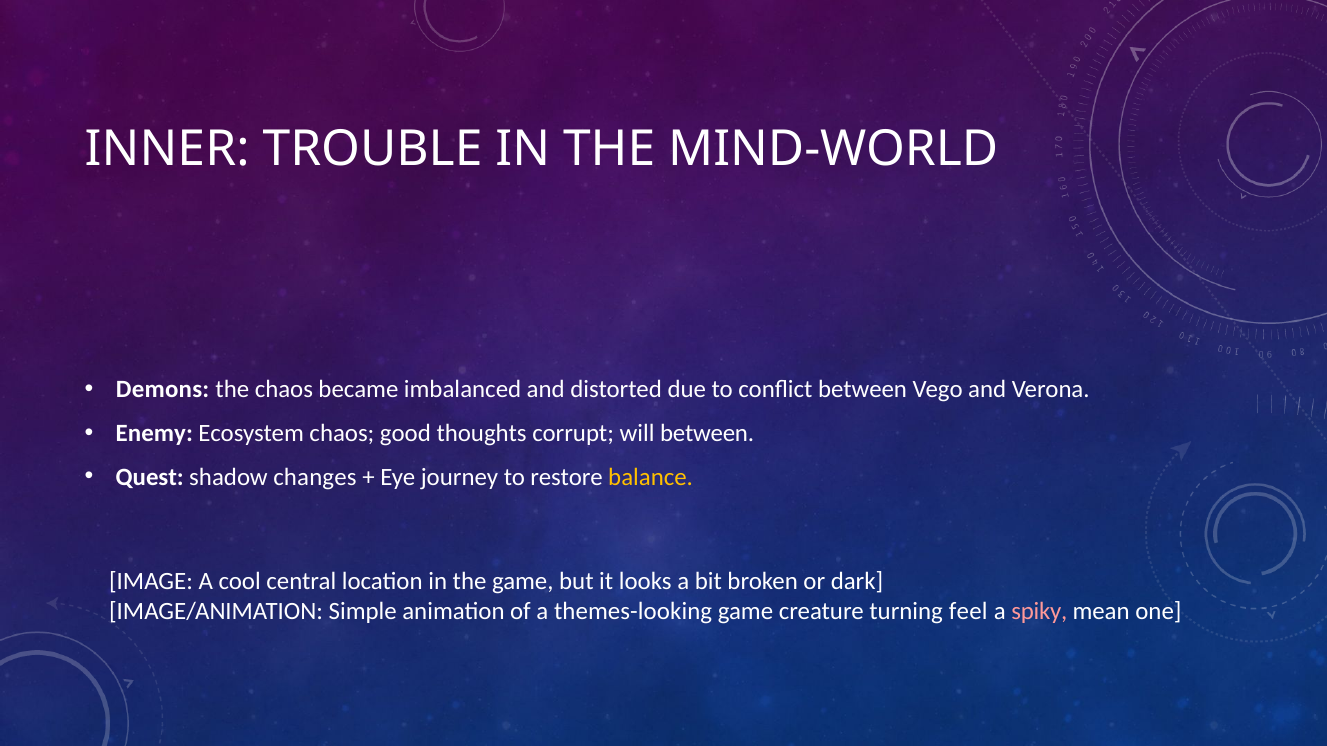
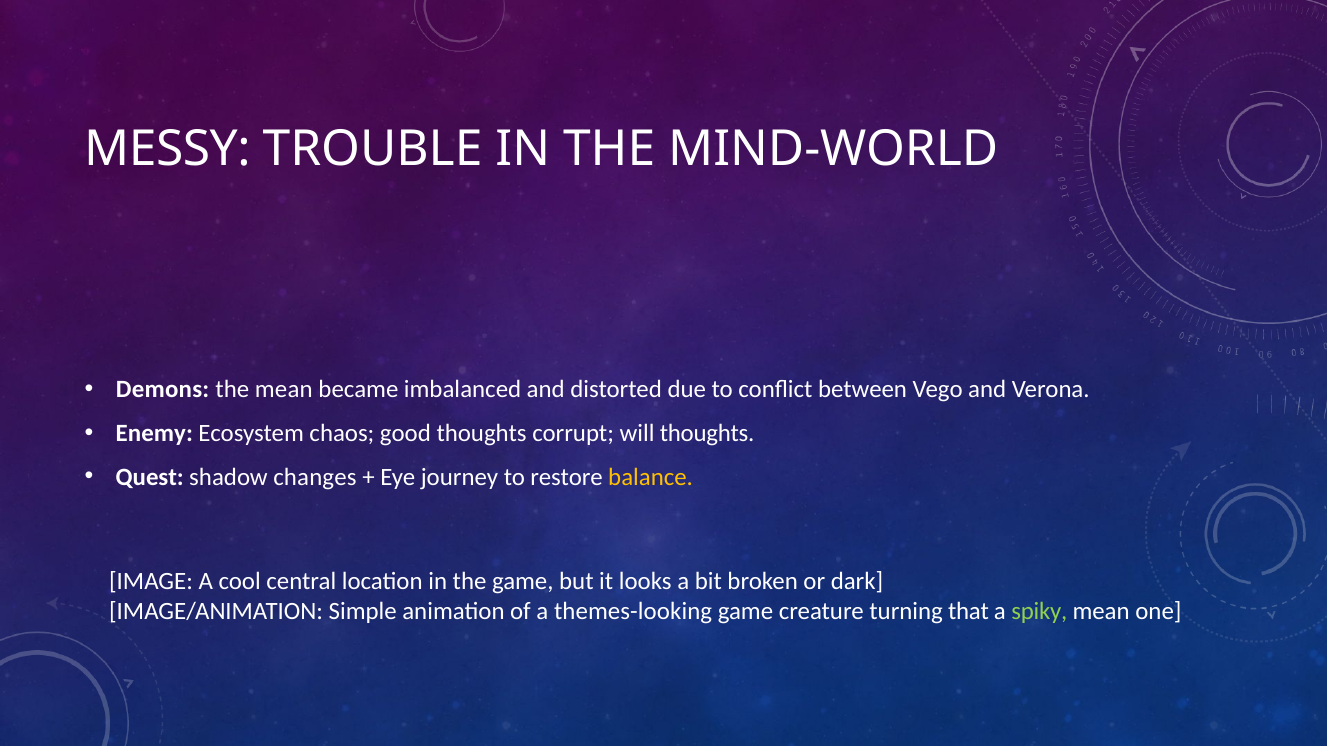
INNER: INNER -> MESSY
the chaos: chaos -> mean
will between: between -> thoughts
feel: feel -> that
spiky colour: pink -> light green
